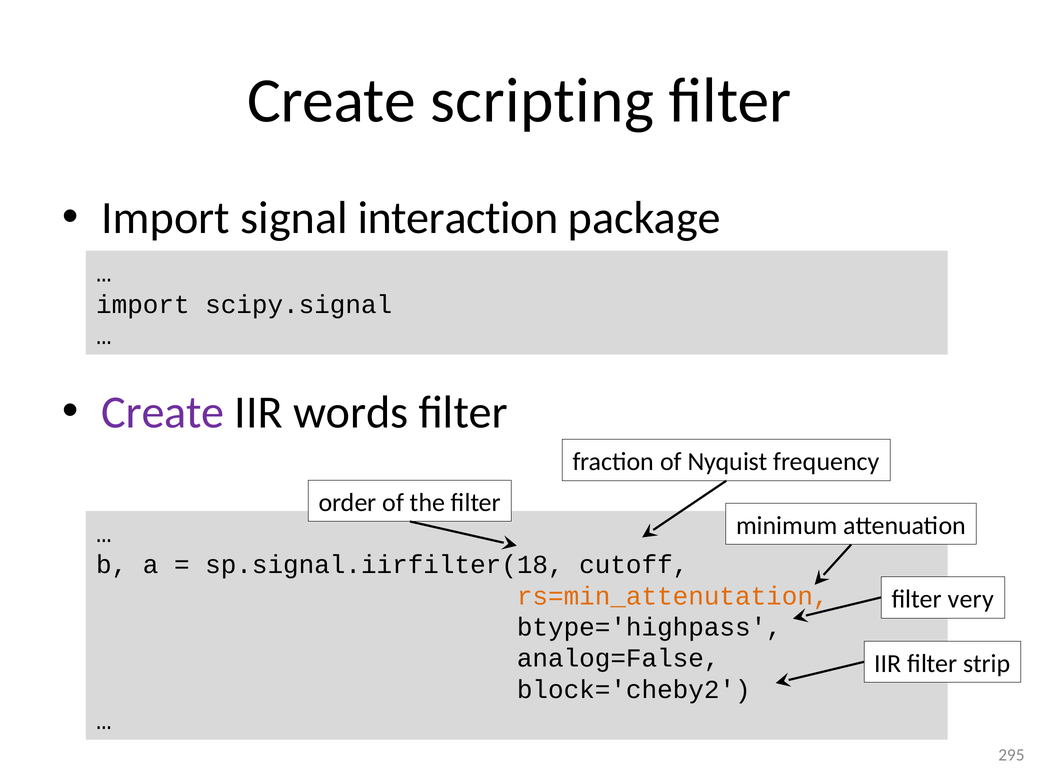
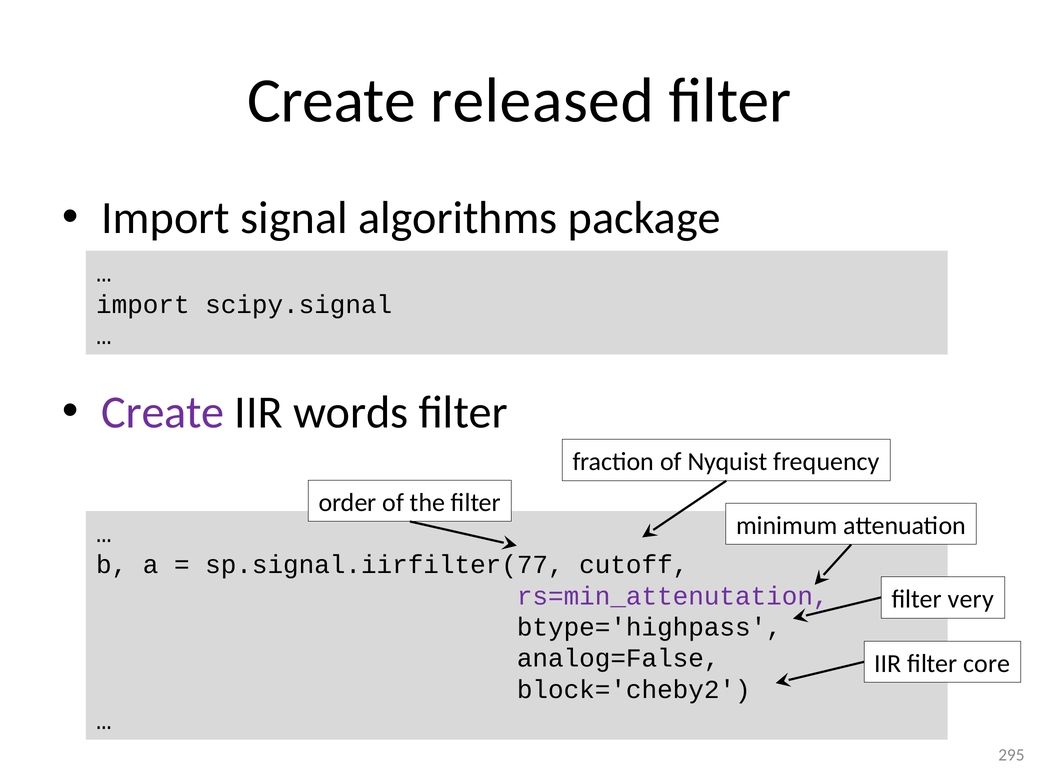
scripting: scripting -> released
interaction: interaction -> algorithms
sp.signal.iirfilter(18: sp.signal.iirfilter(18 -> sp.signal.iirfilter(77
rs=min_attenutation colour: orange -> purple
strip: strip -> core
